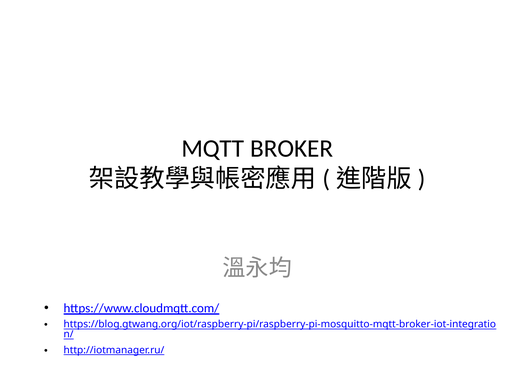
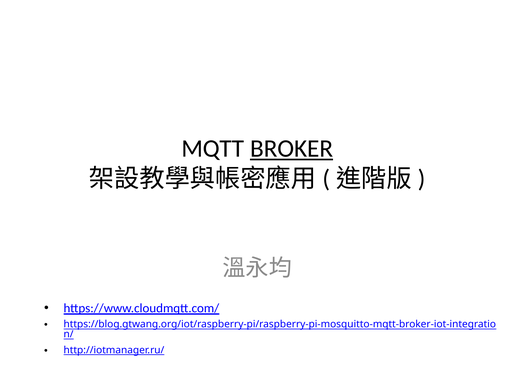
BROKER underline: none -> present
